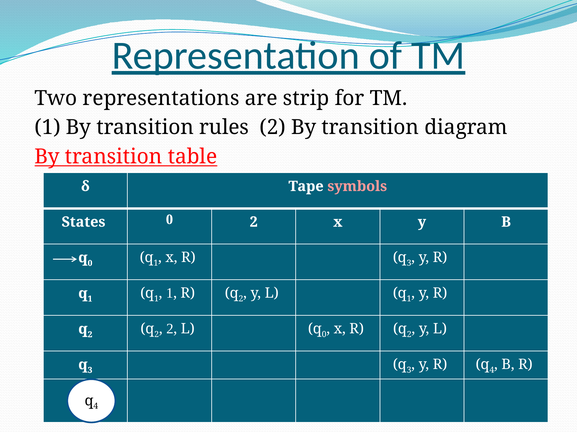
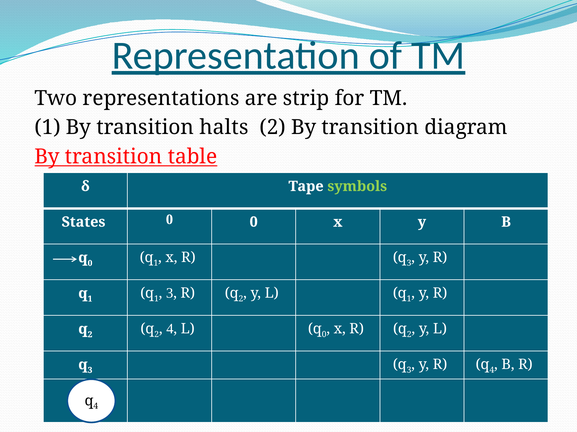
rules: rules -> halts
symbols colour: pink -> light green
0 2: 2 -> 0
1 at (170, 294): 1 -> 3
2 at (170, 329): 2 -> 4
